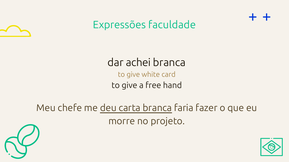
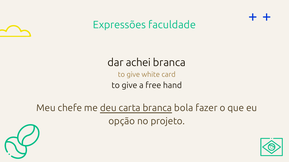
faria: faria -> bola
morre: morre -> opção
